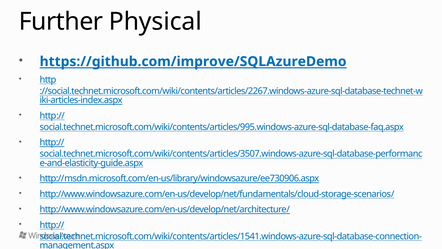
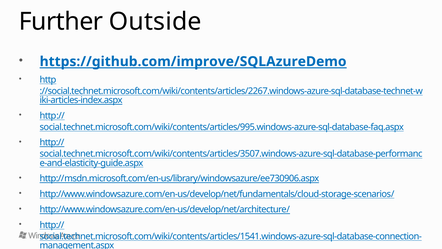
Physical: Physical -> Outside
